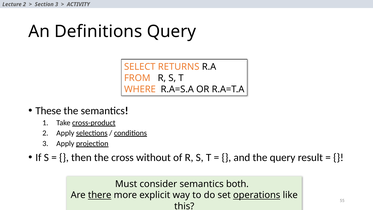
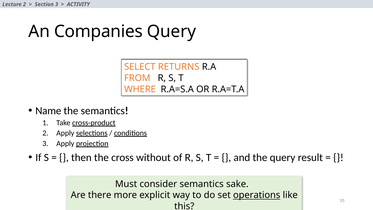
Definitions: Definitions -> Companies
These: These -> Name
both: both -> sake
there underline: present -> none
